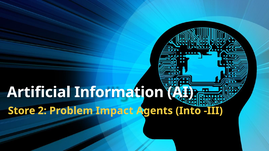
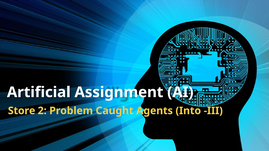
Information: Information -> Assignment
Impact: Impact -> Caught
